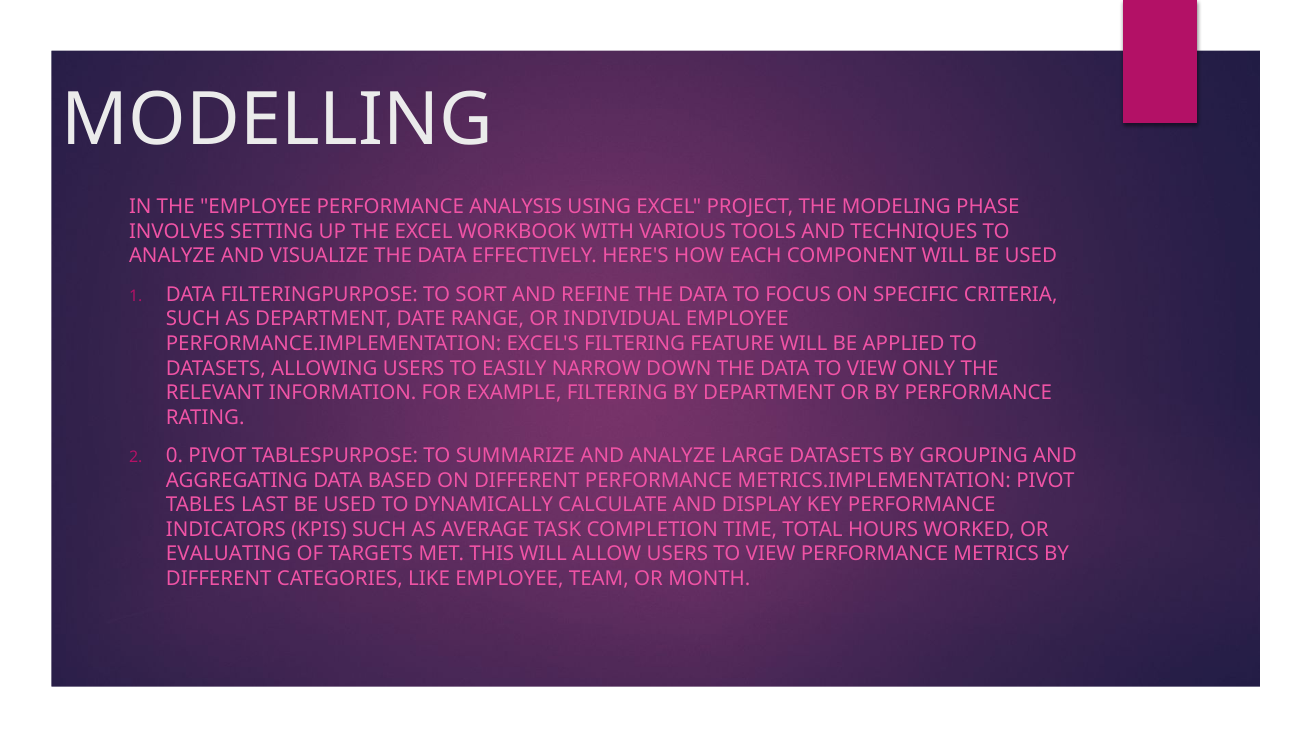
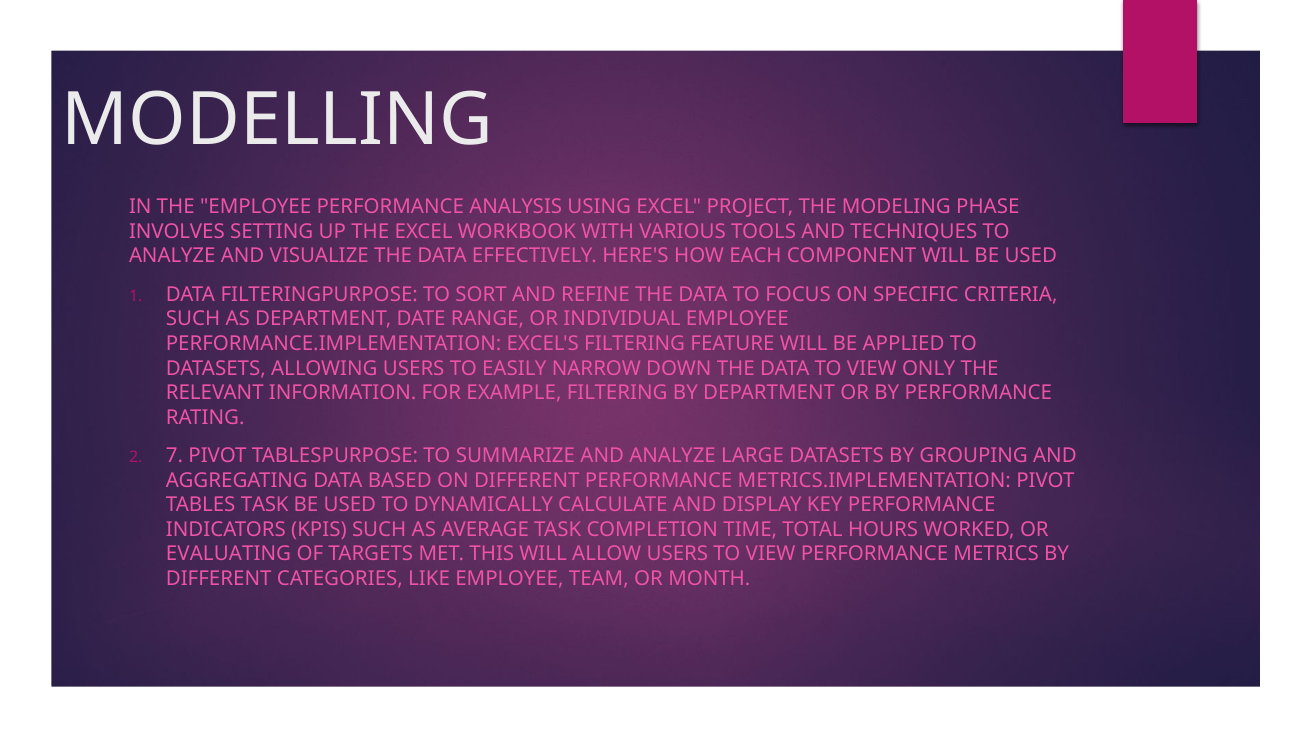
0: 0 -> 7
TABLES LAST: LAST -> TASK
